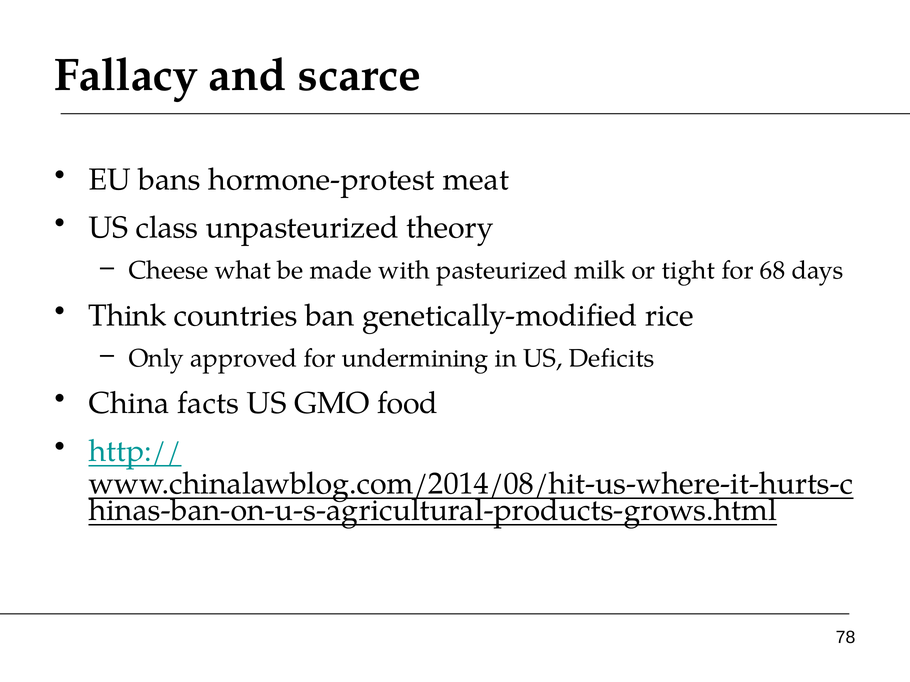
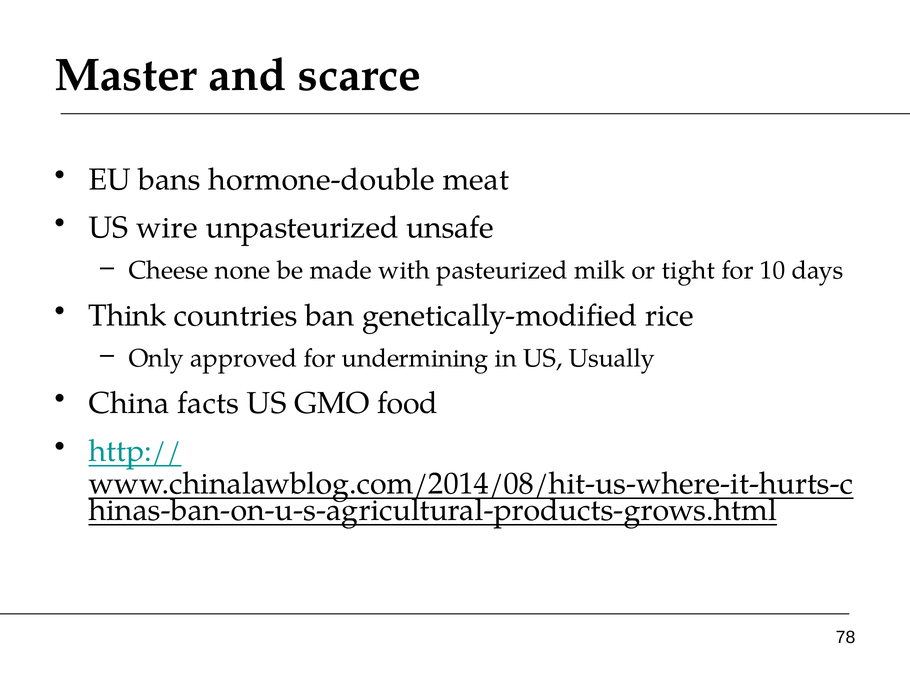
Fallacy: Fallacy -> Master
hormone-protest: hormone-protest -> hormone-double
class: class -> wire
theory: theory -> unsafe
what: what -> none
68: 68 -> 10
Deficits: Deficits -> Usually
